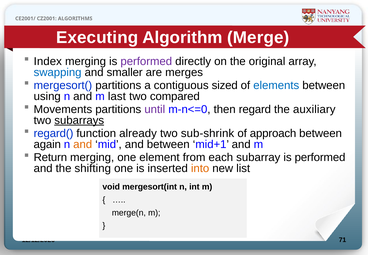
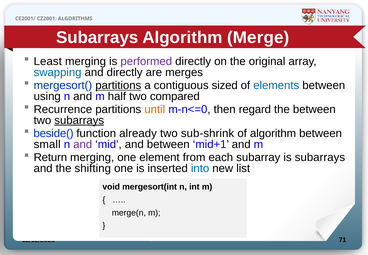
Executing at (97, 37): Executing -> Subarrays
Index: Index -> Least
and smaller: smaller -> directly
partitions at (118, 85) underline: none -> present
last: last -> half
Movements: Movements -> Recurrence
until colour: purple -> orange
the auxiliary: auxiliary -> between
regard(: regard( -> beside(
of approach: approach -> algorithm
again: again -> small
and at (83, 144) colour: orange -> purple
subarray is performed: performed -> subarrays
into colour: orange -> blue
